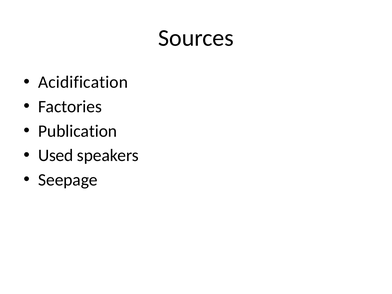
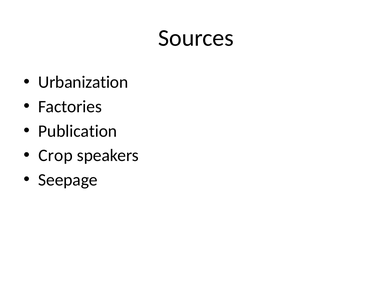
Acidification: Acidification -> Urbanization
Used: Used -> Crop
